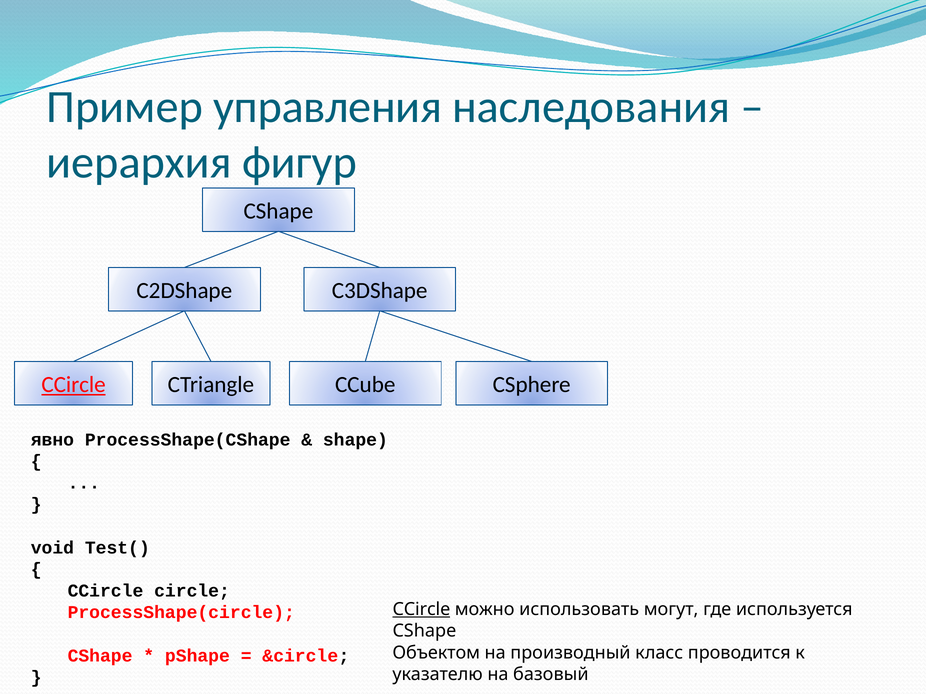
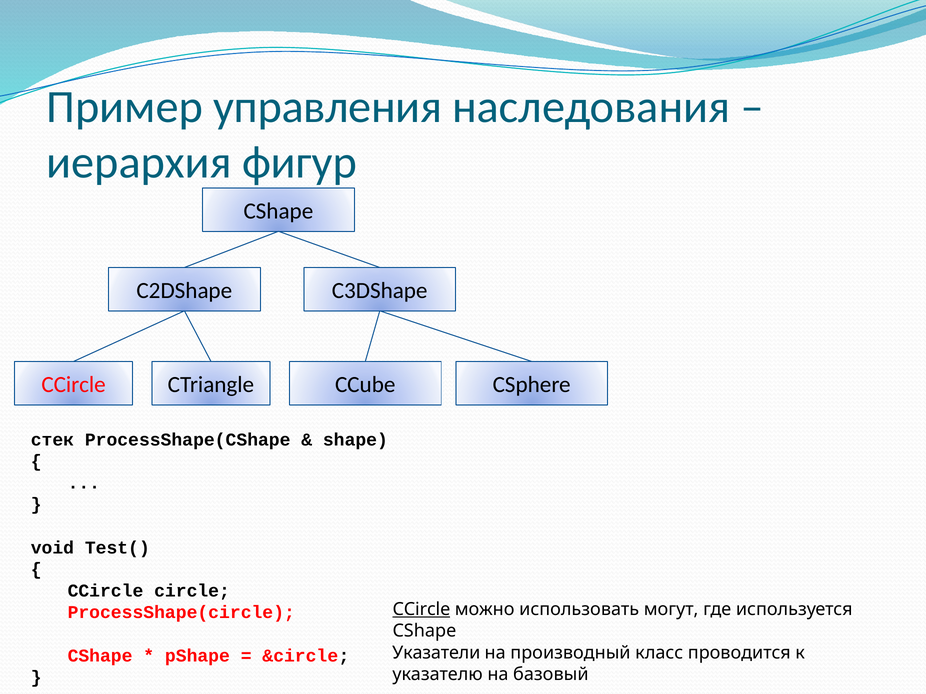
CCircle at (74, 385) underline: present -> none
явно: явно -> стек
Объектом: Объектом -> Указатели
